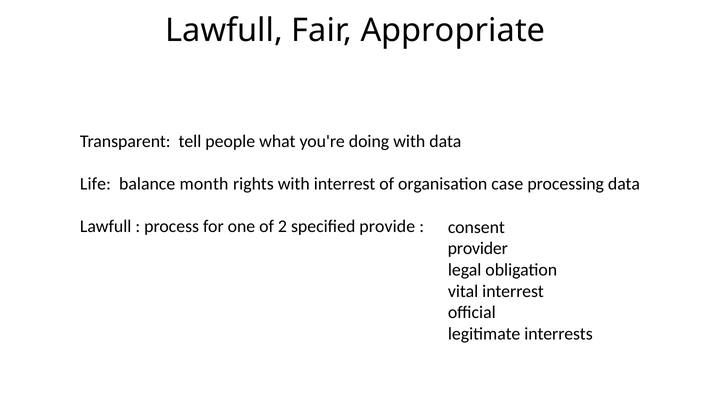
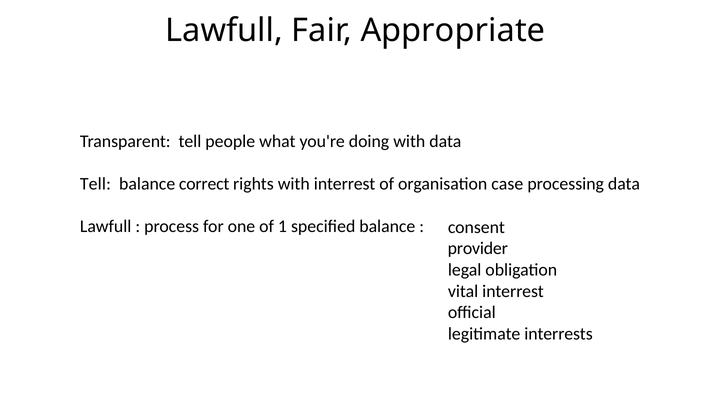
Life at (95, 184): Life -> Tell
month: month -> correct
2: 2 -> 1
specified provide: provide -> balance
